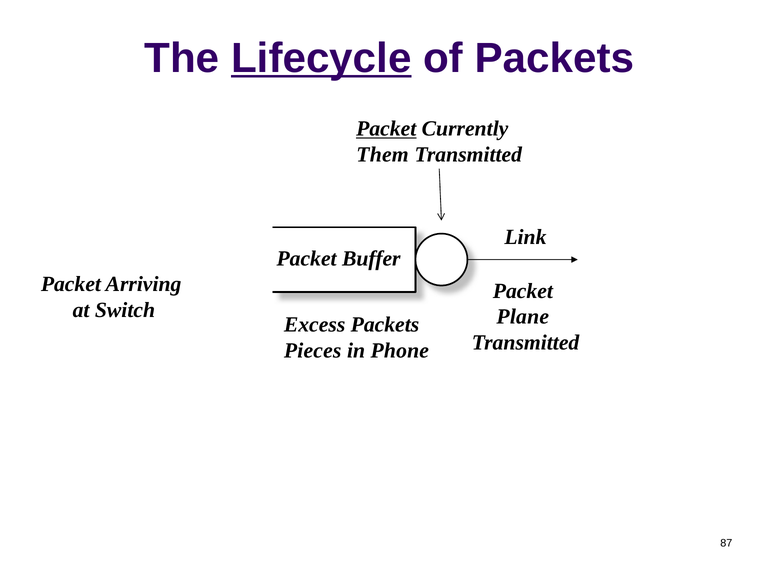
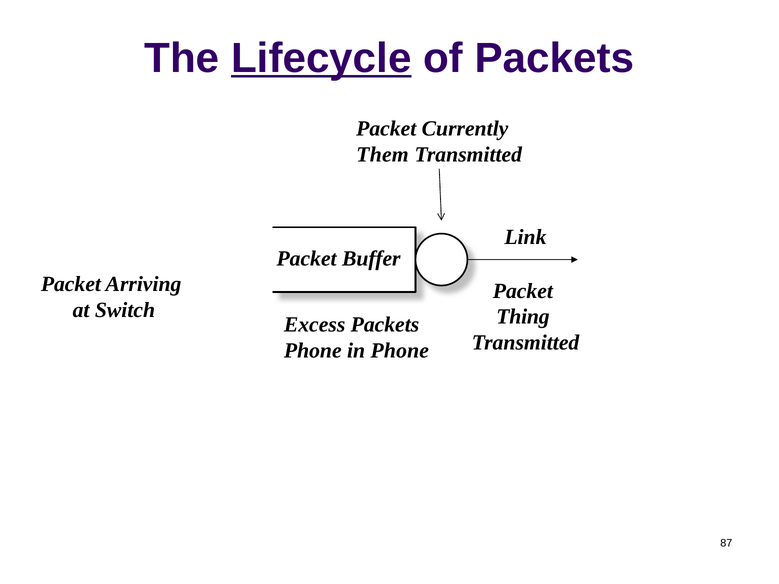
Packet at (386, 129) underline: present -> none
Plane: Plane -> Thing
Pieces at (313, 351): Pieces -> Phone
